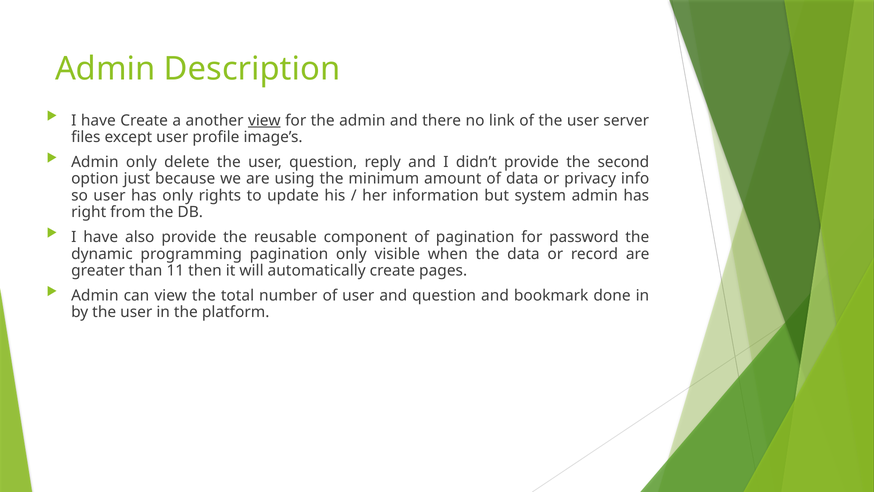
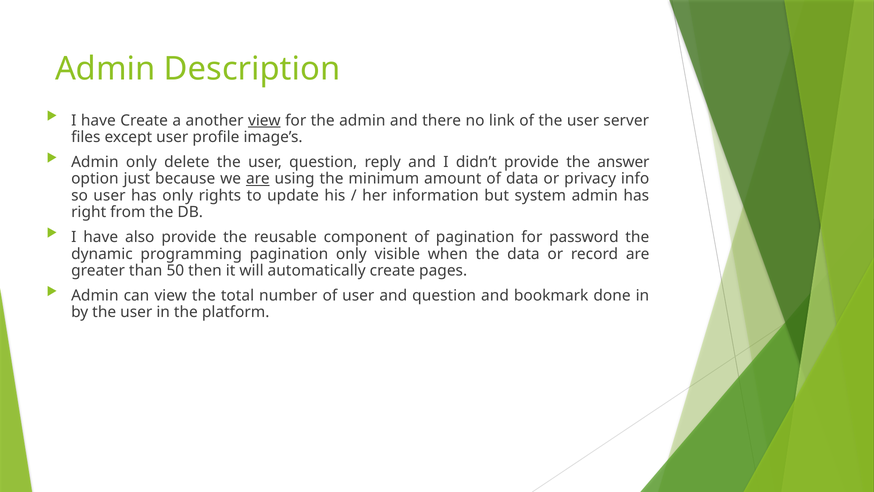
second: second -> answer
are at (258, 179) underline: none -> present
11: 11 -> 50
